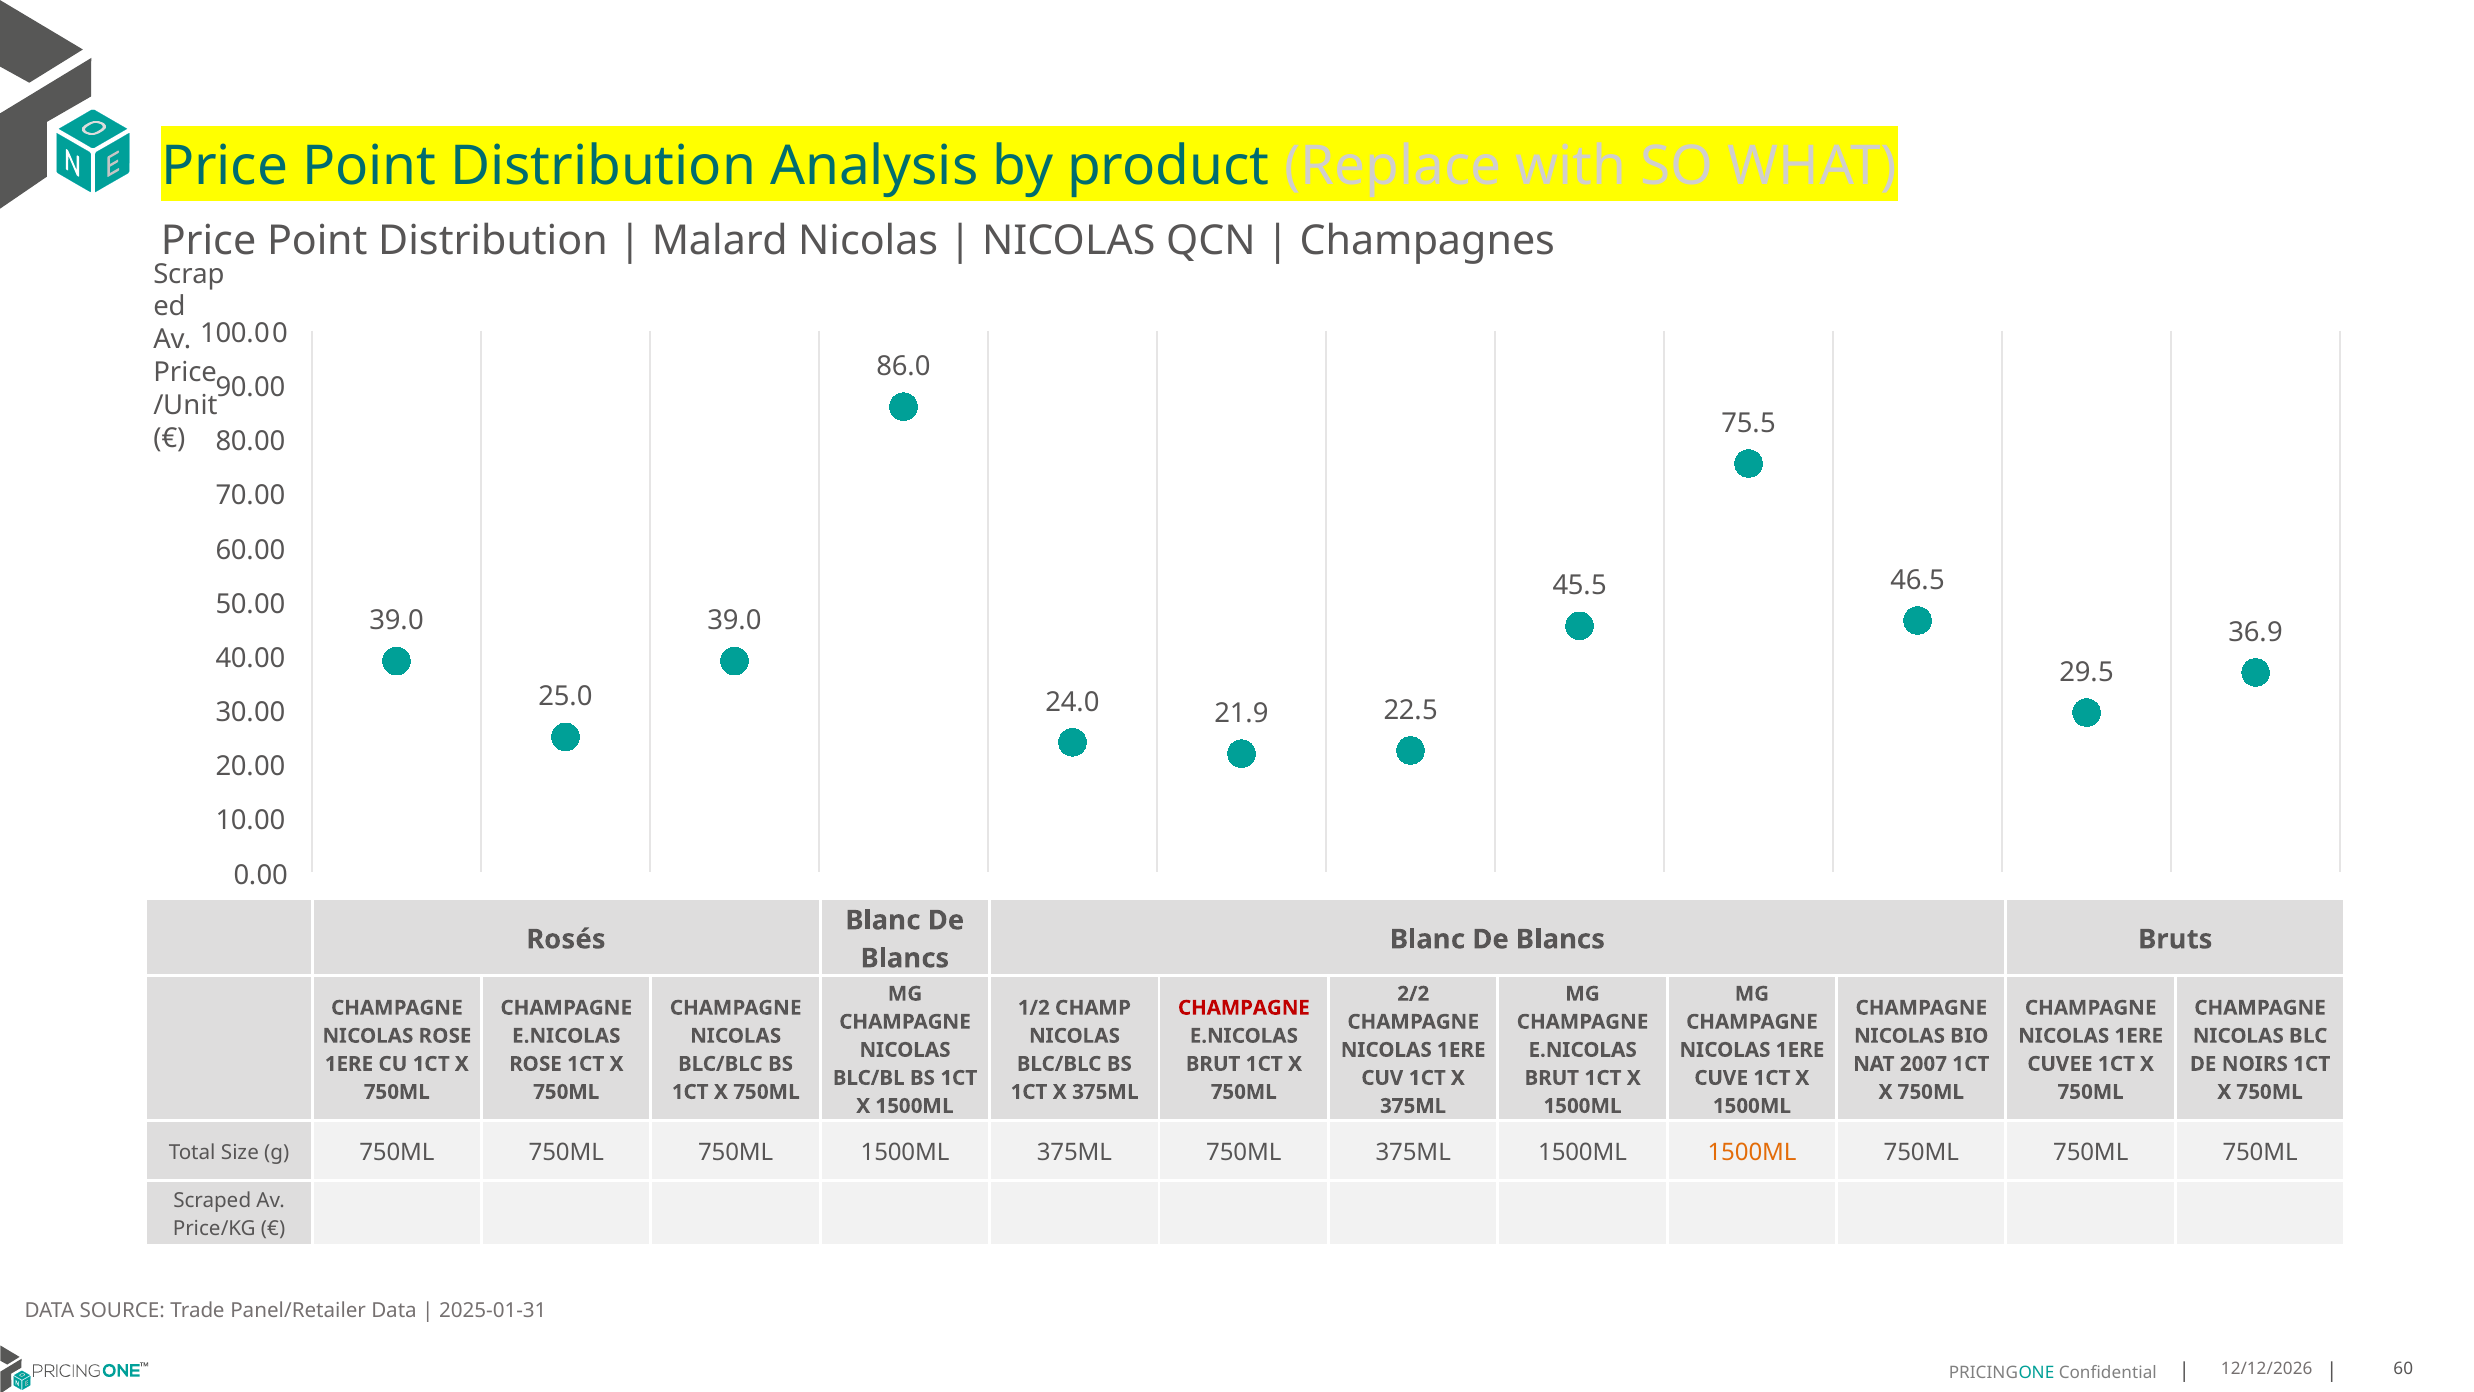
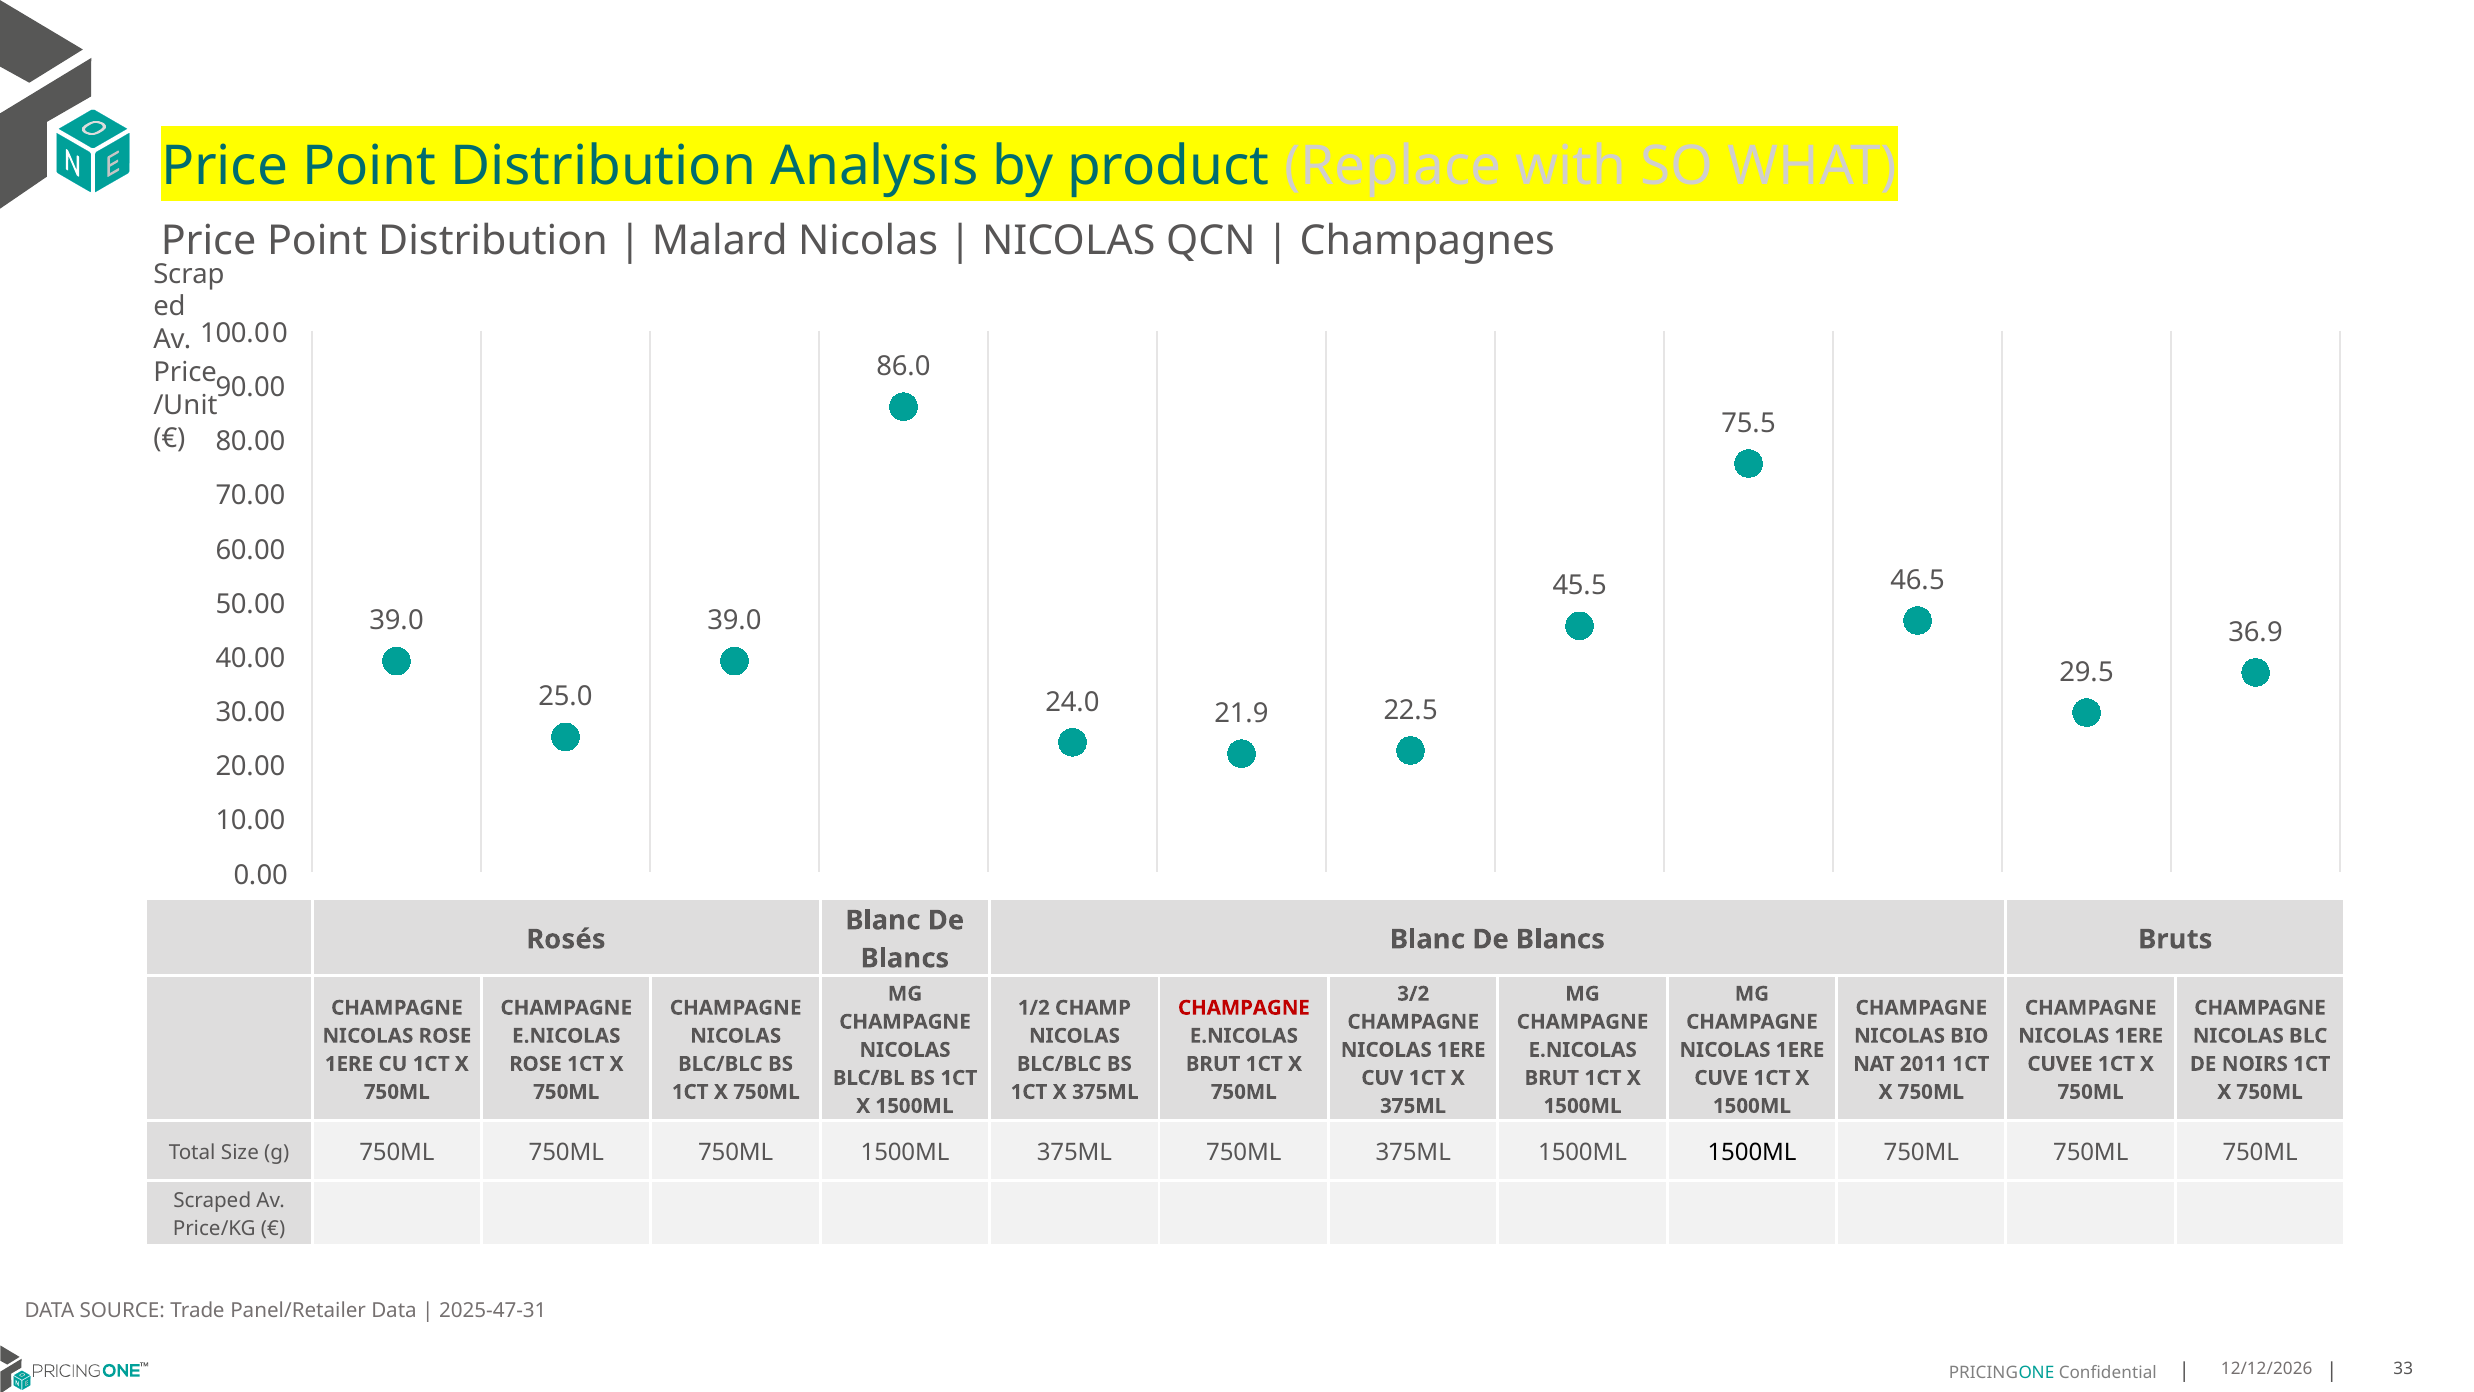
2/2: 2/2 -> 3/2
2007: 2007 -> 2011
1500ML at (1752, 1152) colour: orange -> black
2025-01-31: 2025-01-31 -> 2025-47-31
60: 60 -> 33
